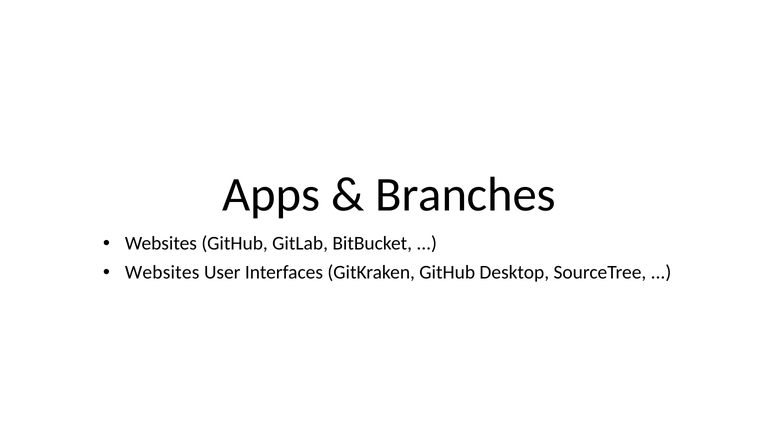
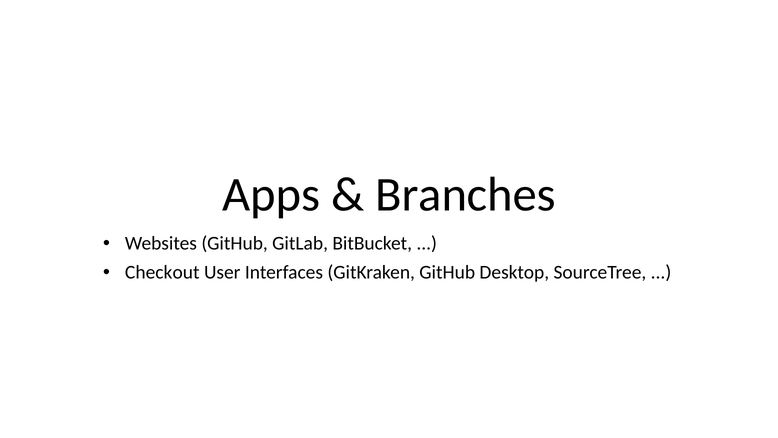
Websites at (162, 272): Websites -> Checkout
